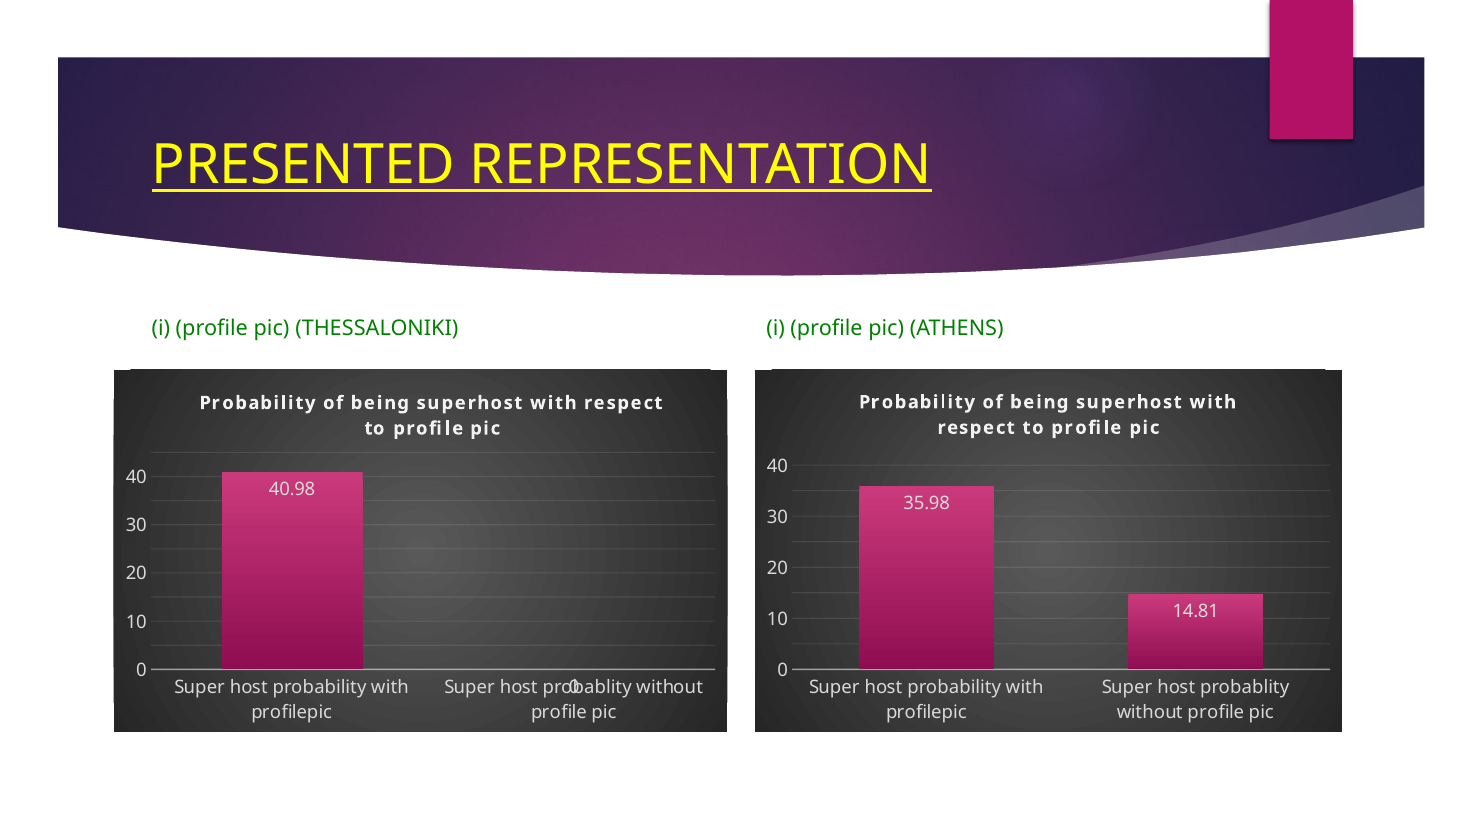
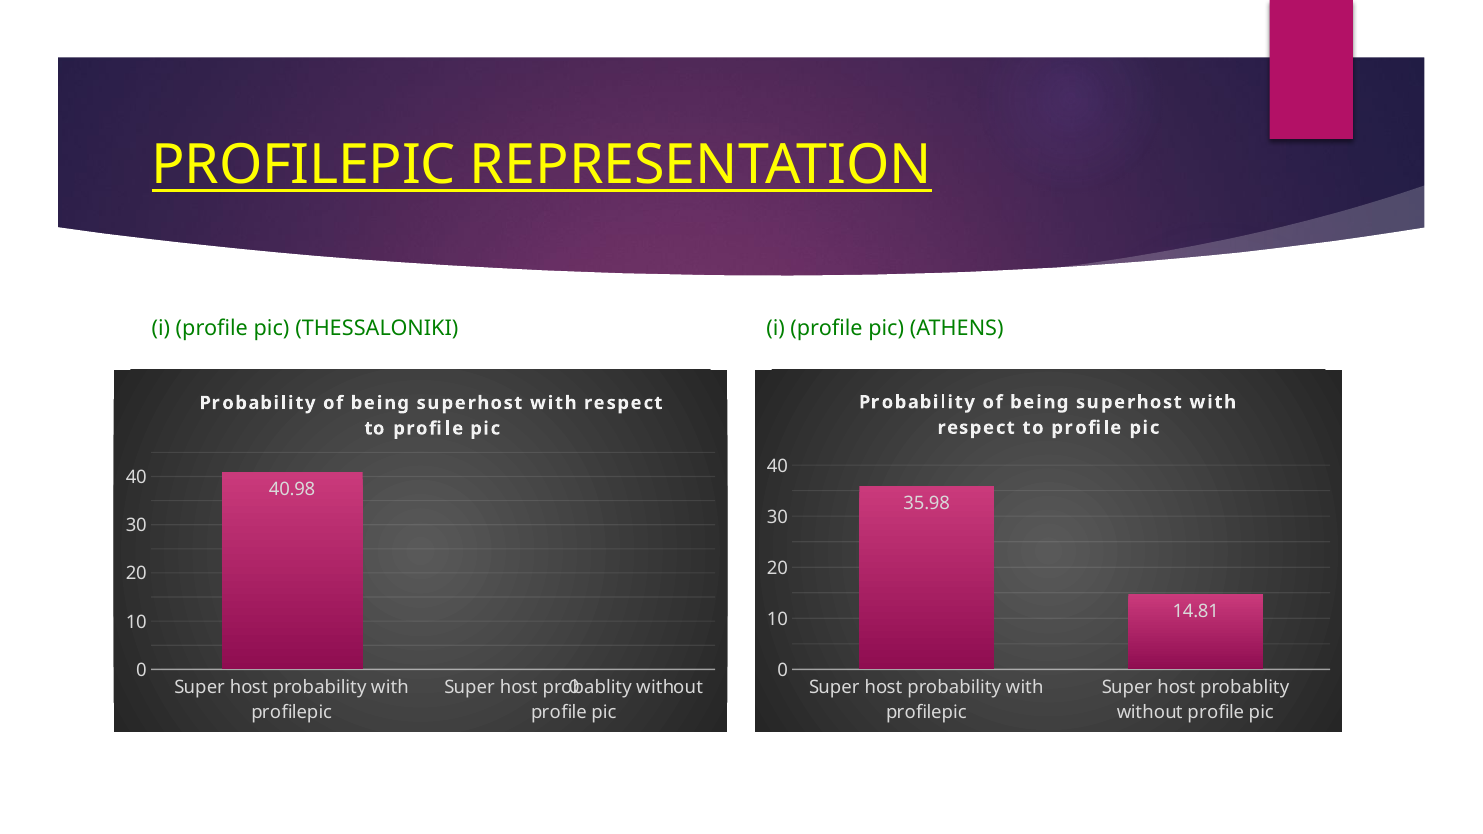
PRESENTED at (304, 165): PRESENTED -> PROFILEPIC
